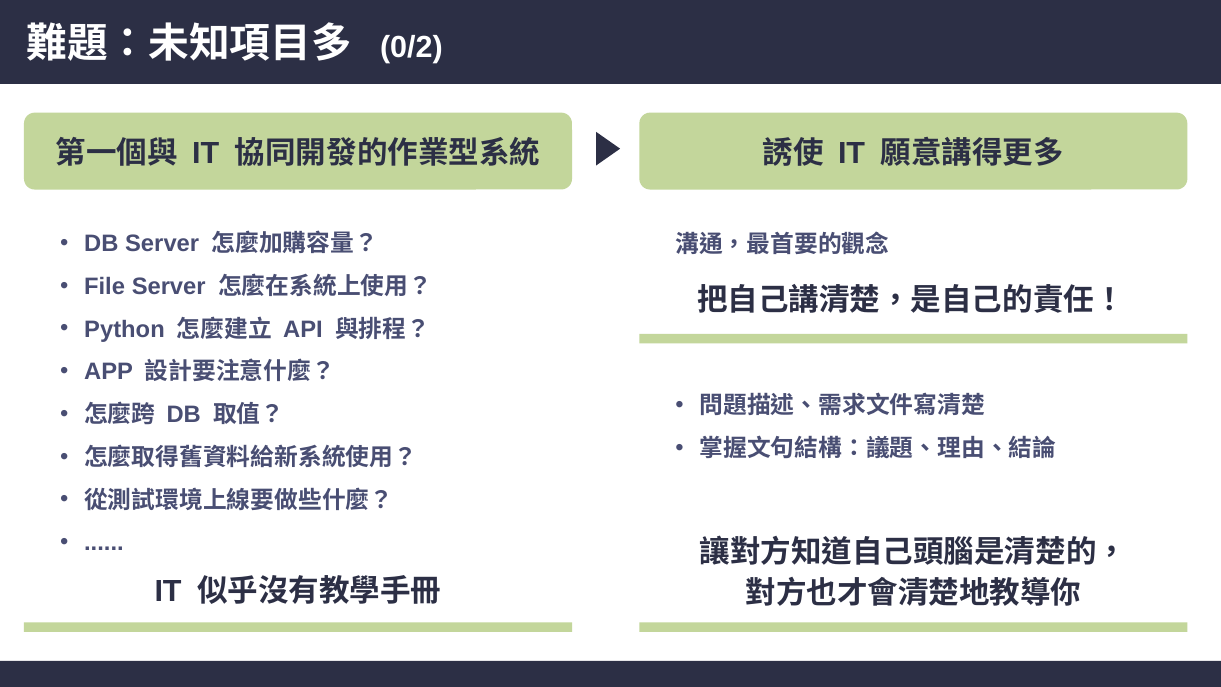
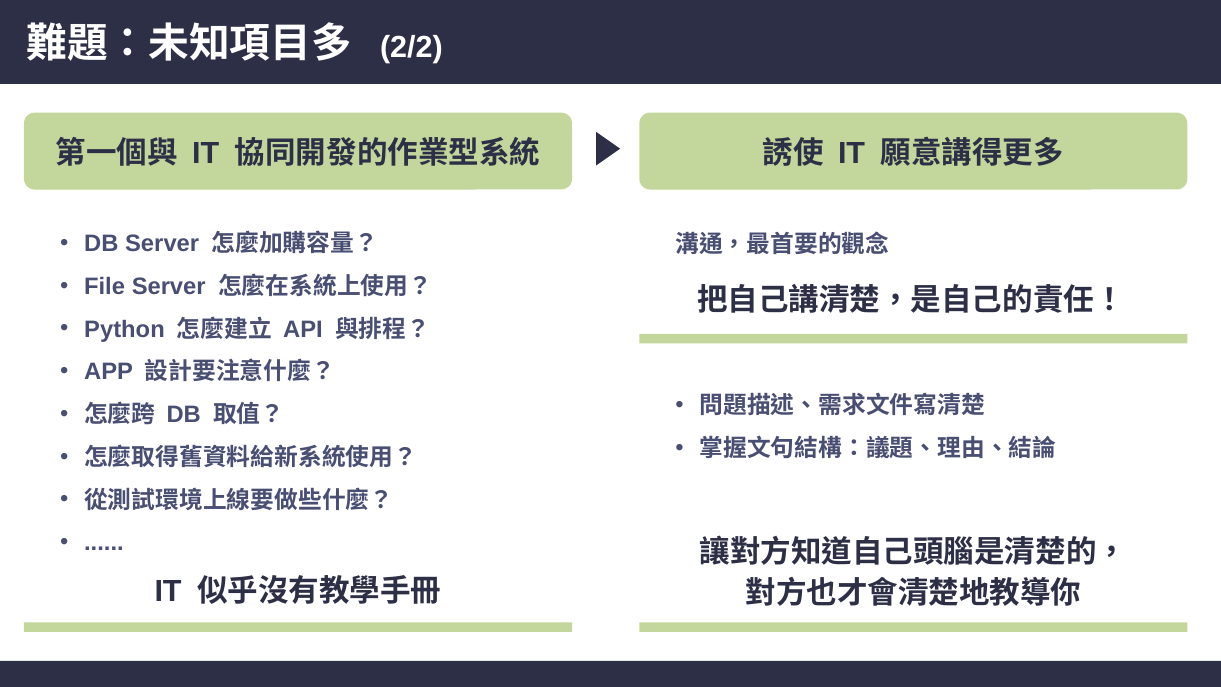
0/2: 0/2 -> 2/2
